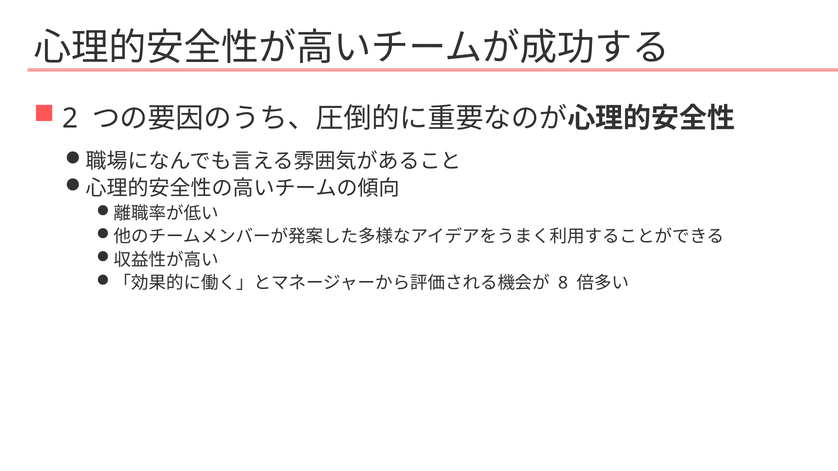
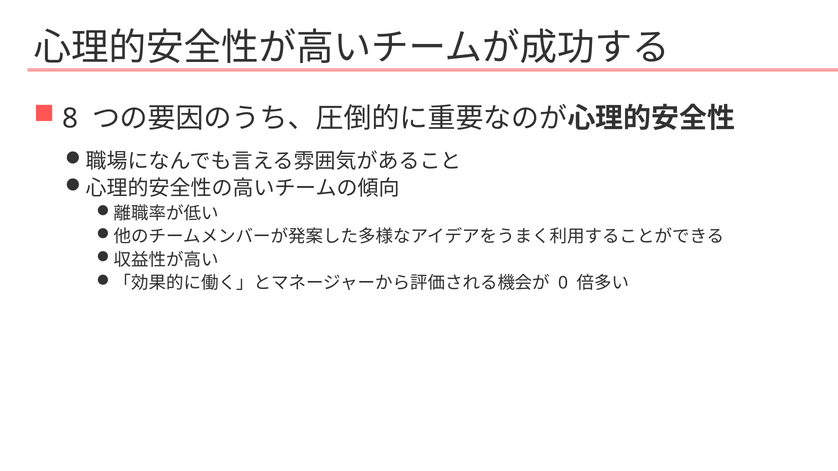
2: 2 -> 8
8: 8 -> 0
